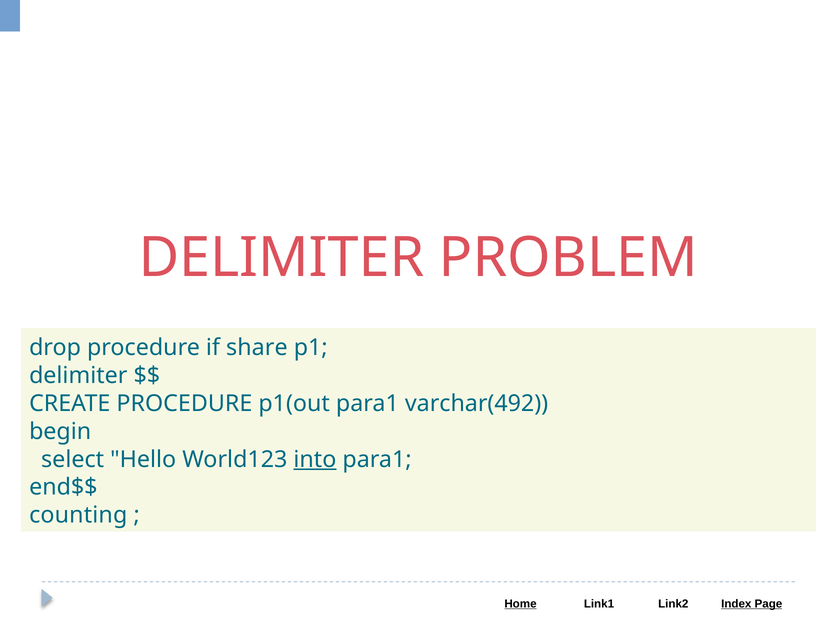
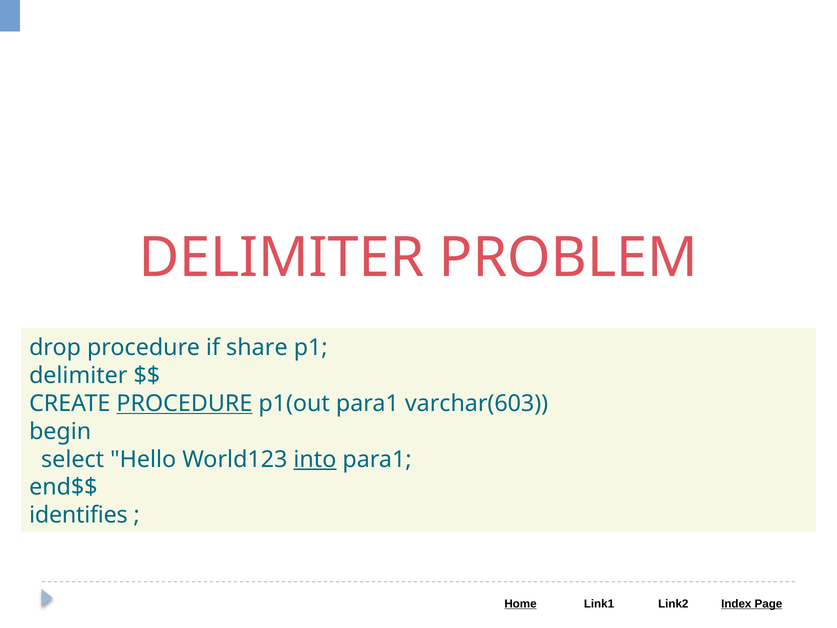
PROCEDURE at (184, 403) underline: none -> present
varchar(492: varchar(492 -> varchar(603
counting: counting -> identifies
